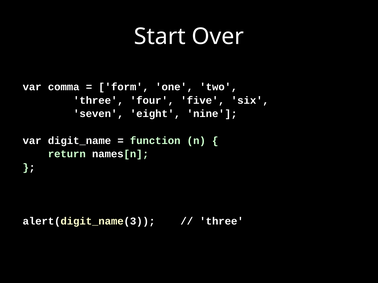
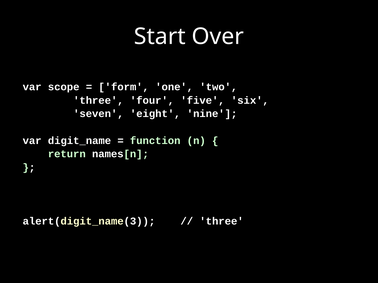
comma: comma -> scope
